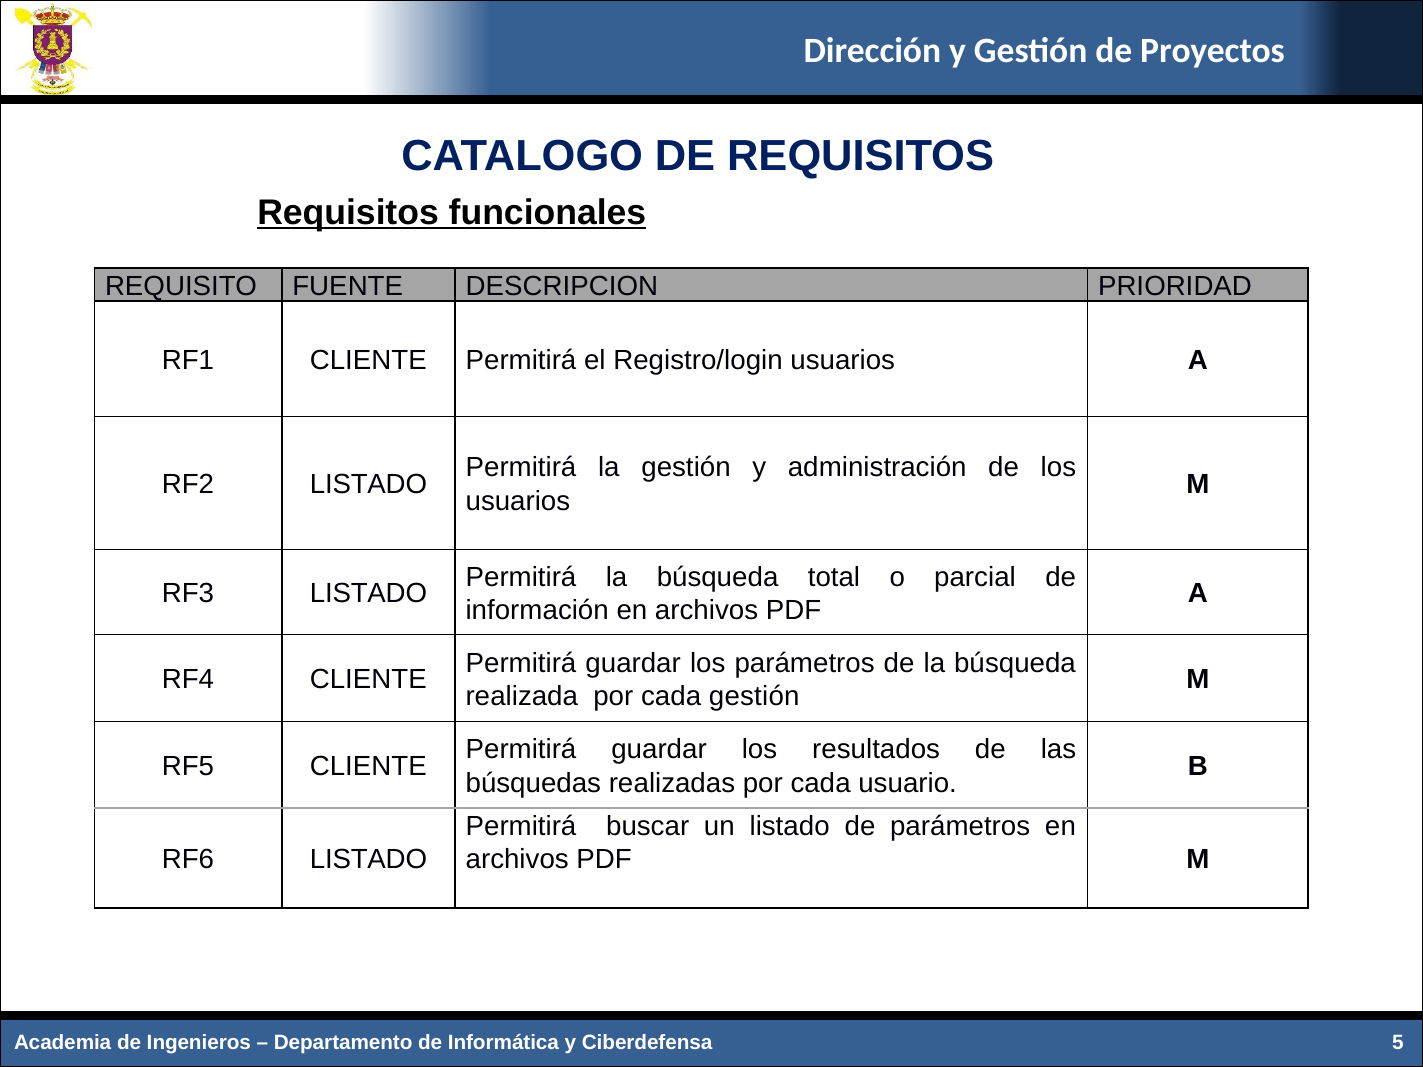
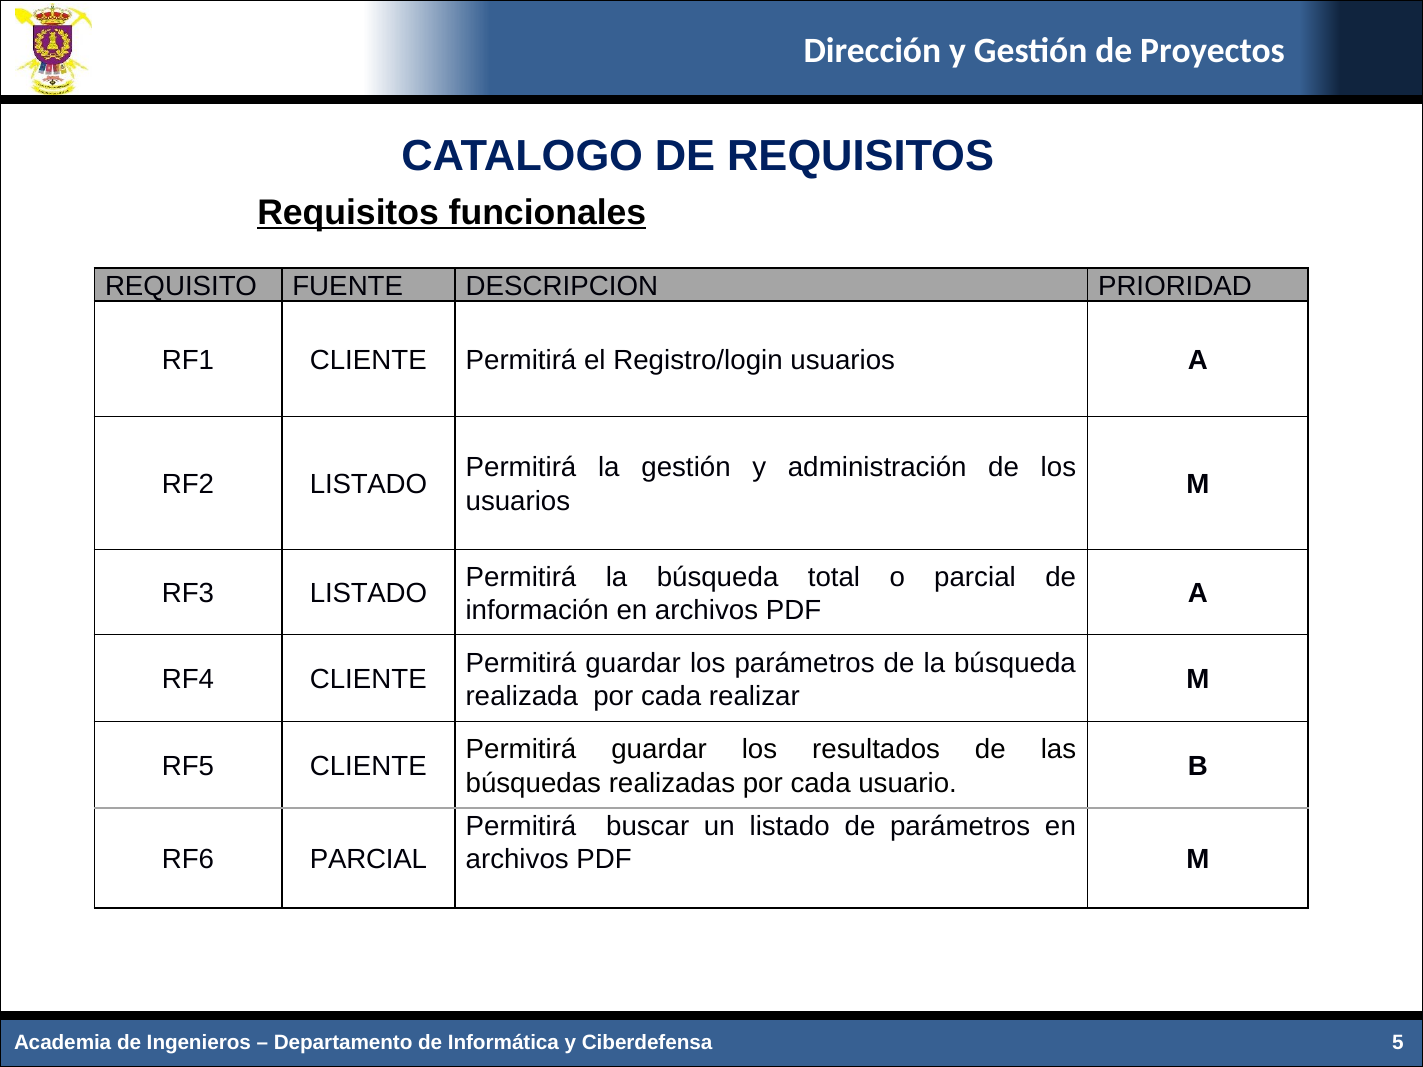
cada gestión: gestión -> realizar
RF6 LISTADO: LISTADO -> PARCIAL
